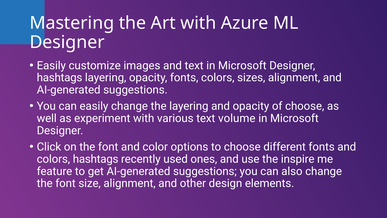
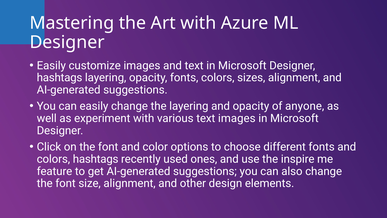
of choose: choose -> anyone
text volume: volume -> images
